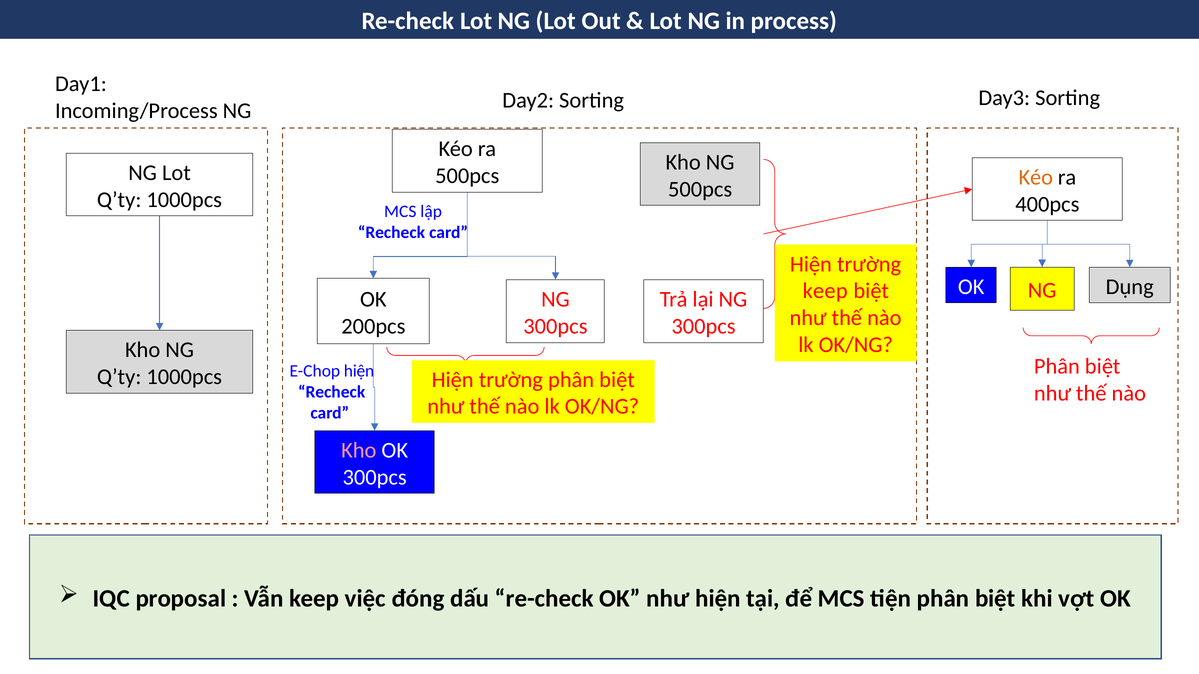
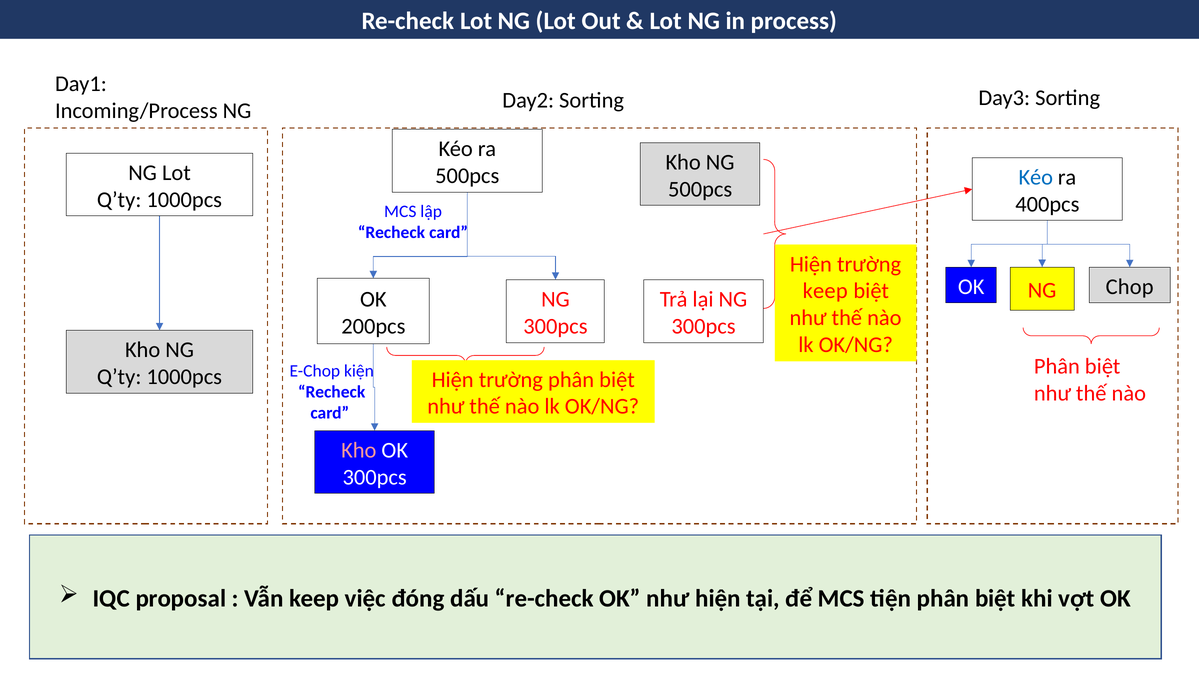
Kéo at (1036, 177) colour: orange -> blue
Dụng: Dụng -> Chop
E-Chop hiện: hiện -> kiện
